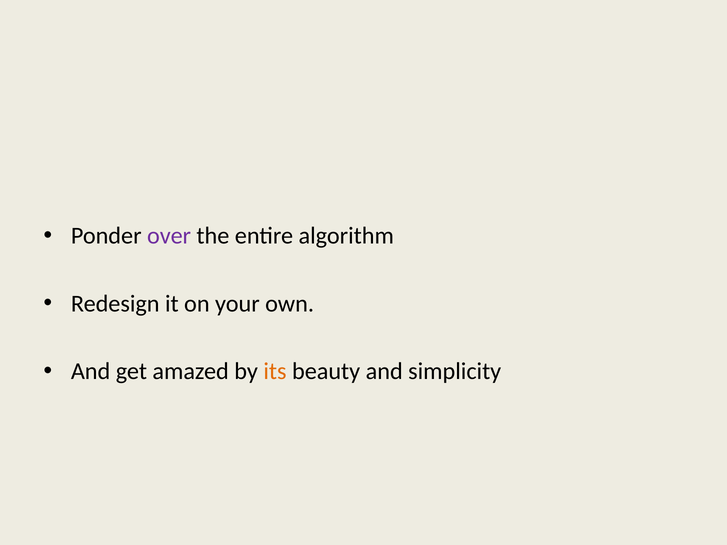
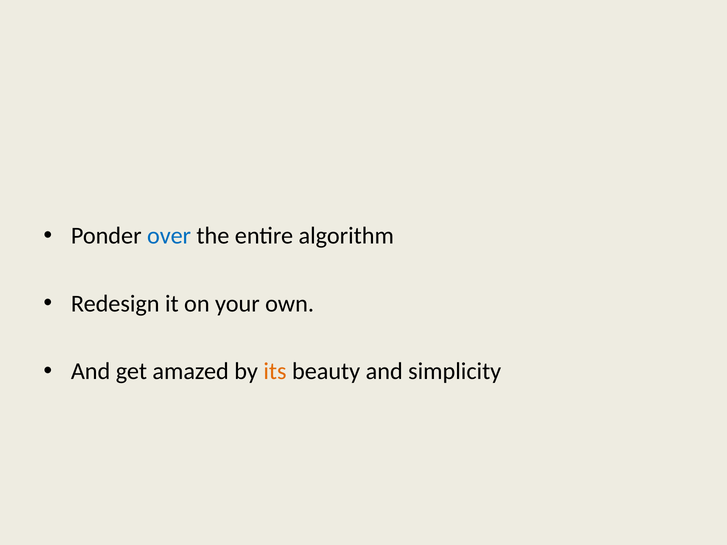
over colour: purple -> blue
